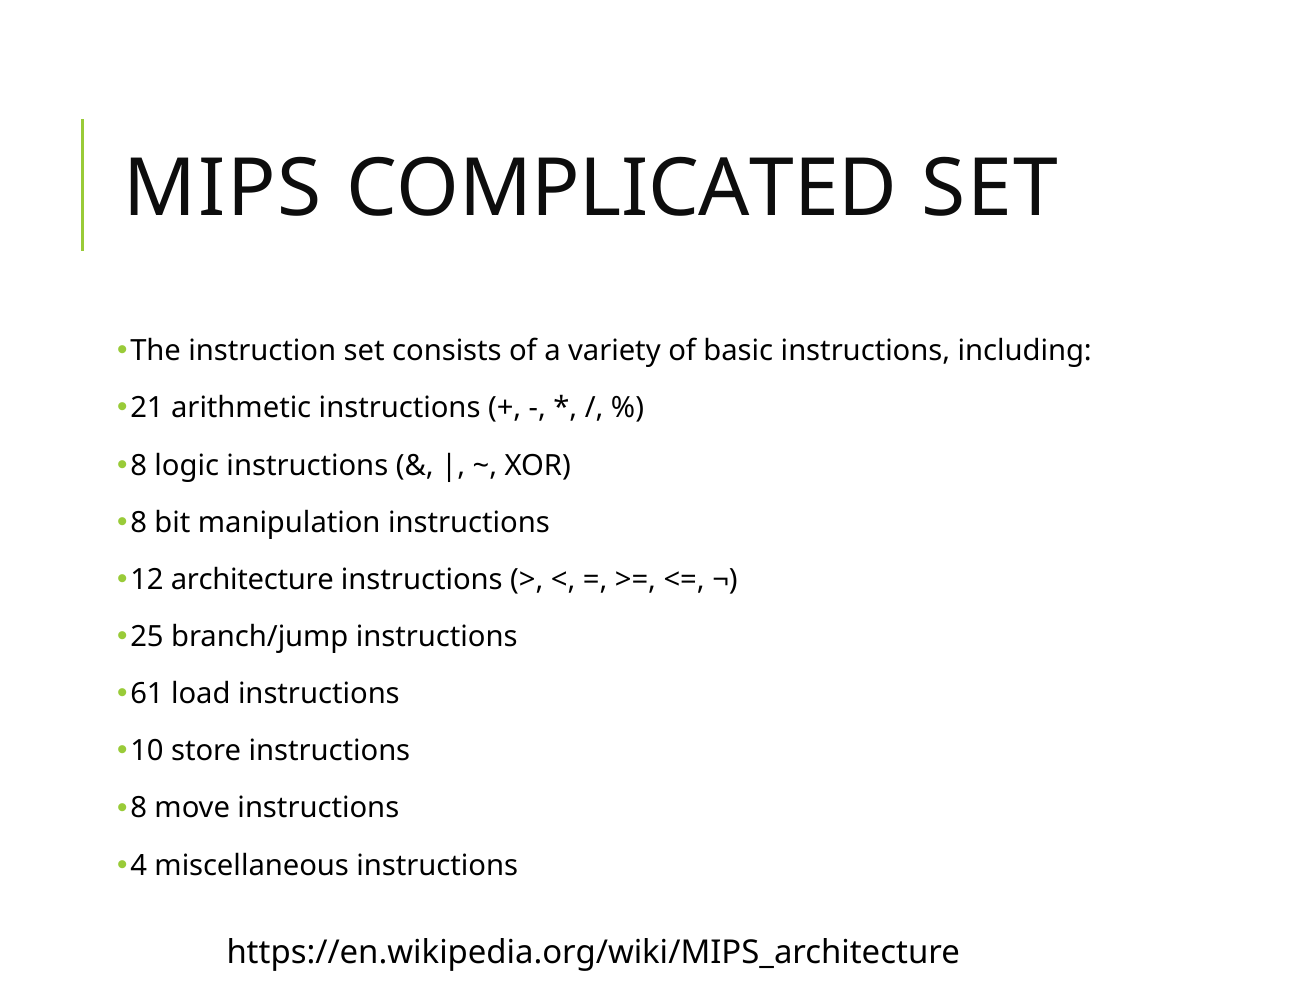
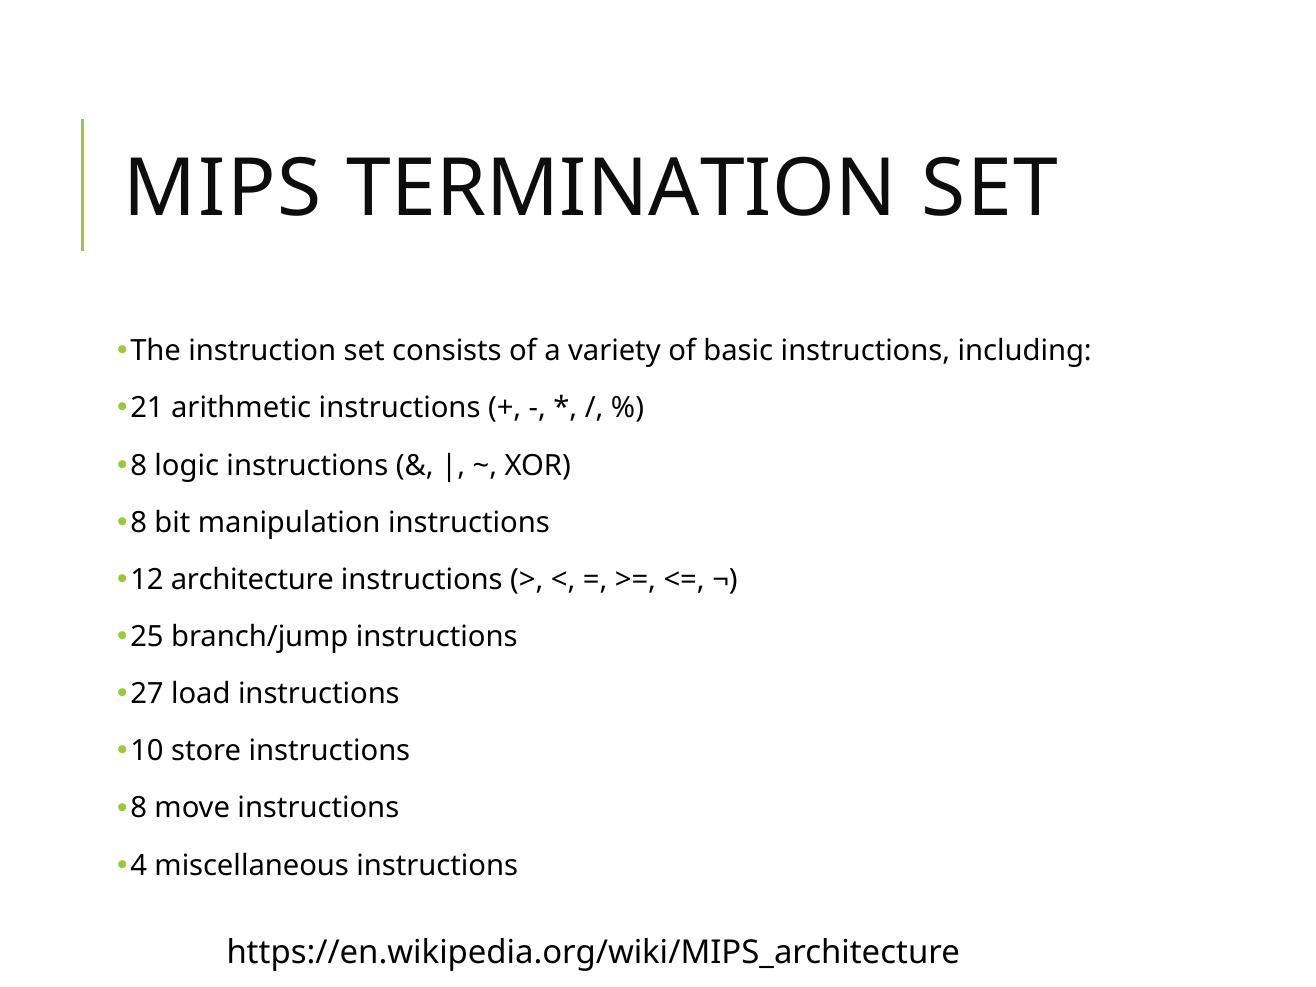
COMPLICATED: COMPLICATED -> TERMINATION
61: 61 -> 27
